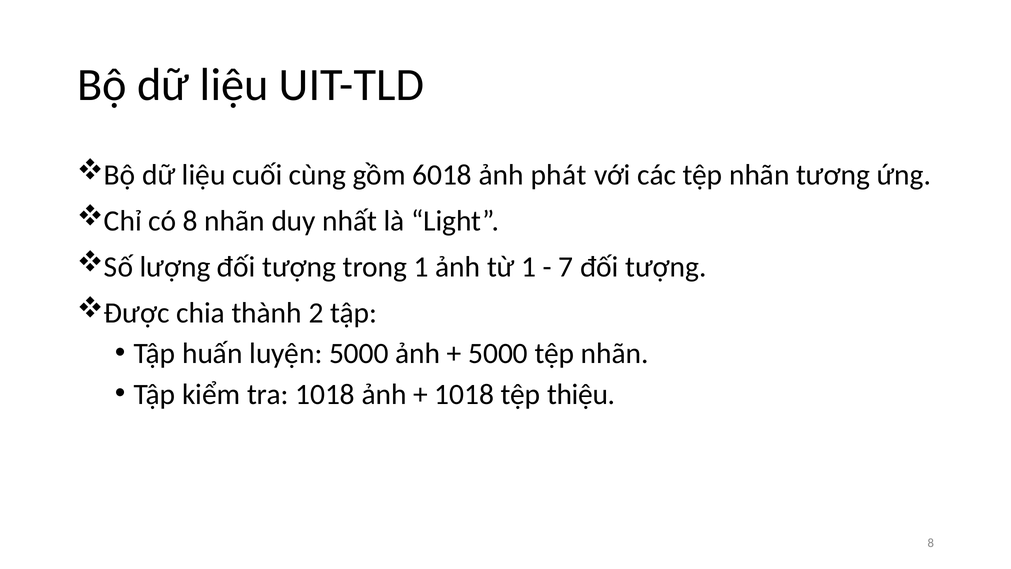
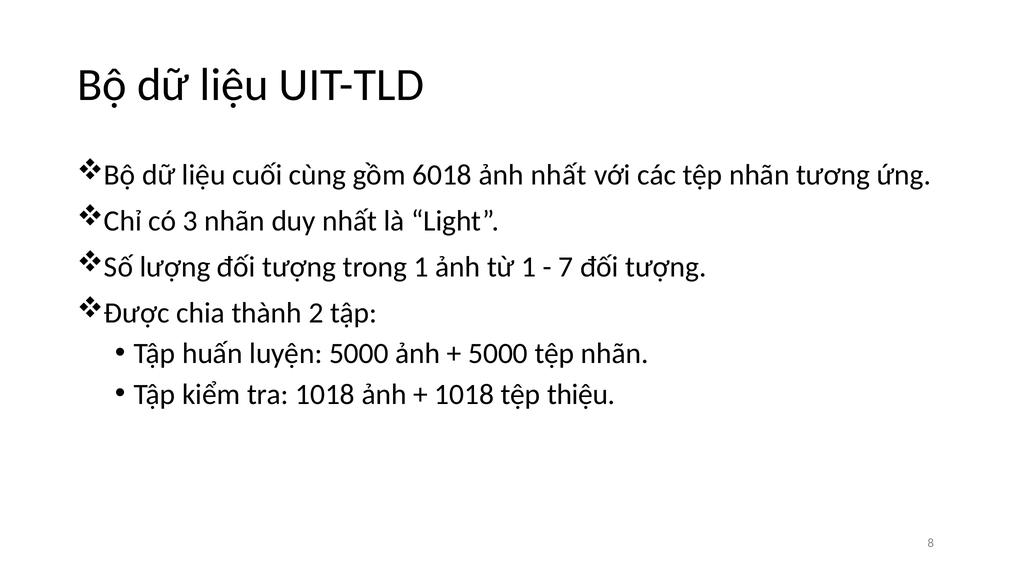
ảnh phát: phát -> nhất
có 8: 8 -> 3
